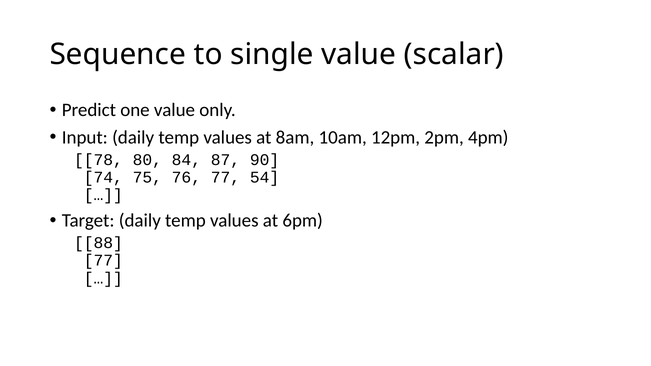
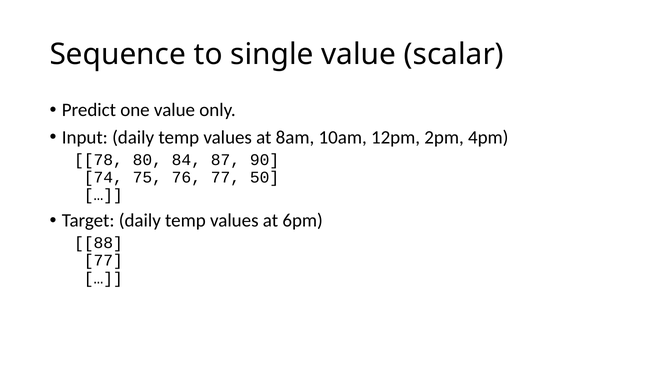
54: 54 -> 50
